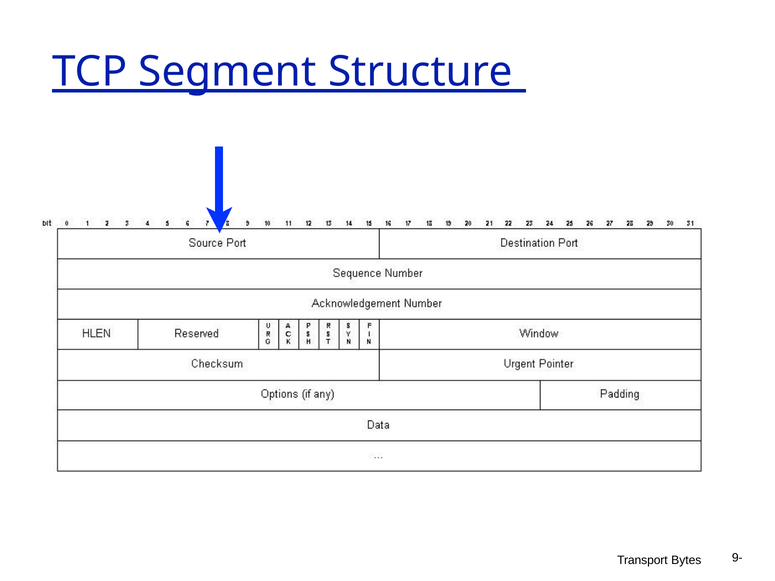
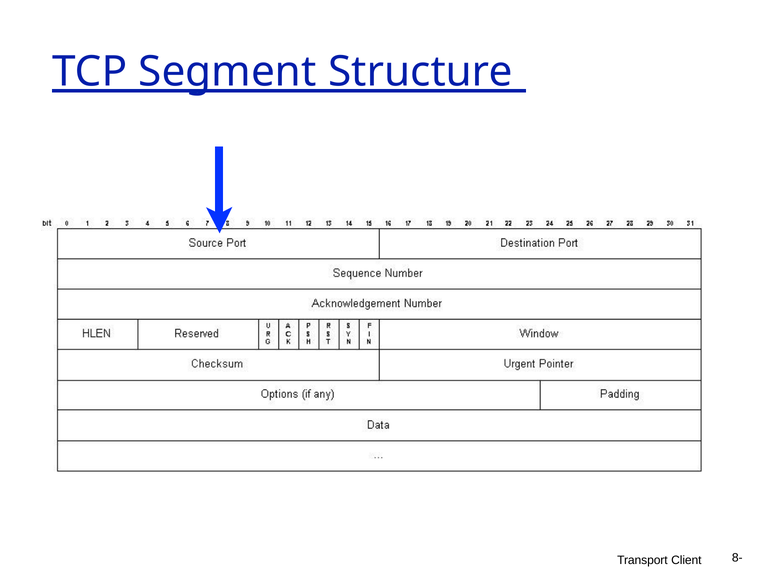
9-: 9- -> 8-
Bytes: Bytes -> Client
